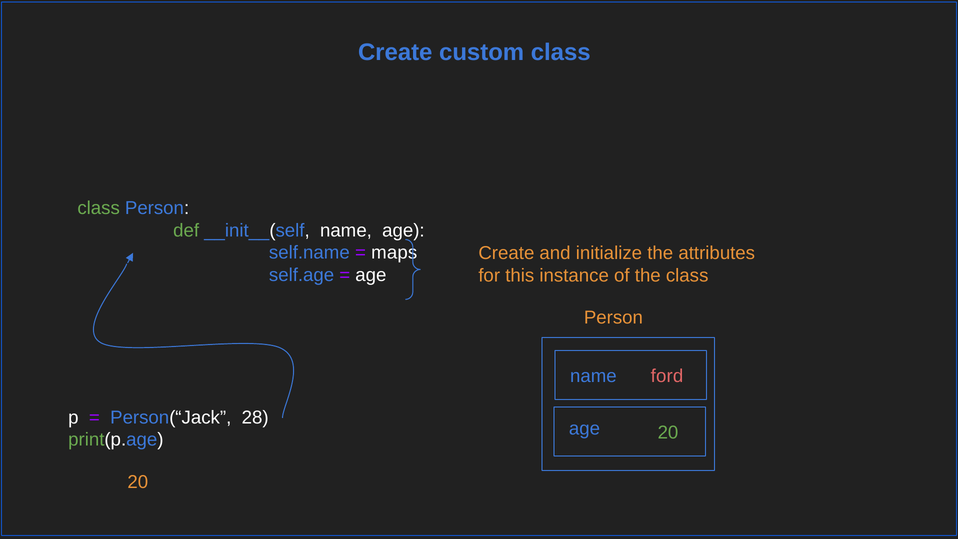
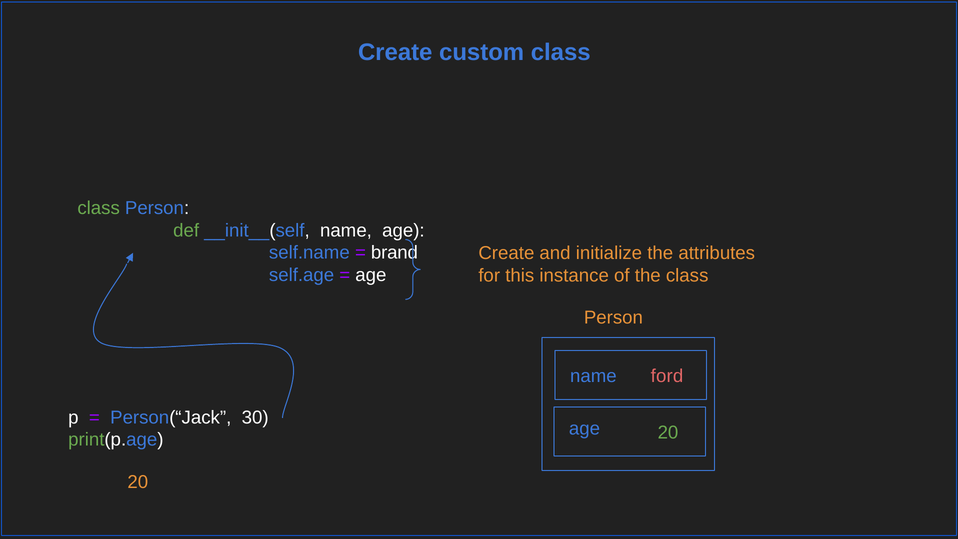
maps: maps -> brand
28: 28 -> 30
